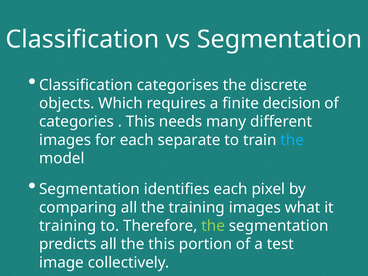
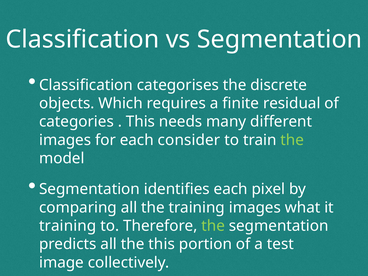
decision: decision -> residual
separate: separate -> consider
the at (292, 140) colour: light blue -> light green
